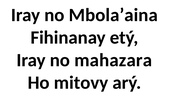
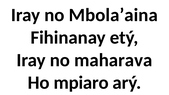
mahazara: mahazara -> maharava
mitovy: mitovy -> mpiaro
